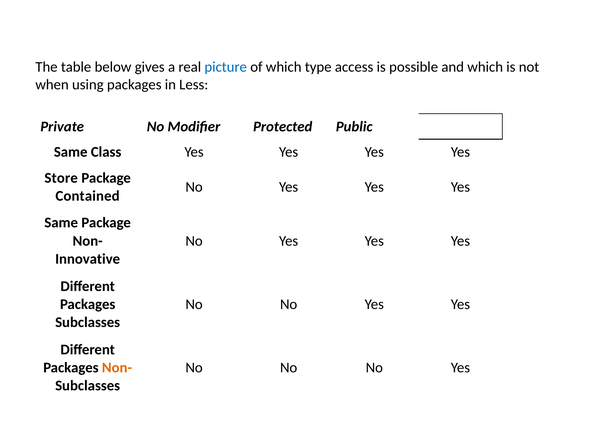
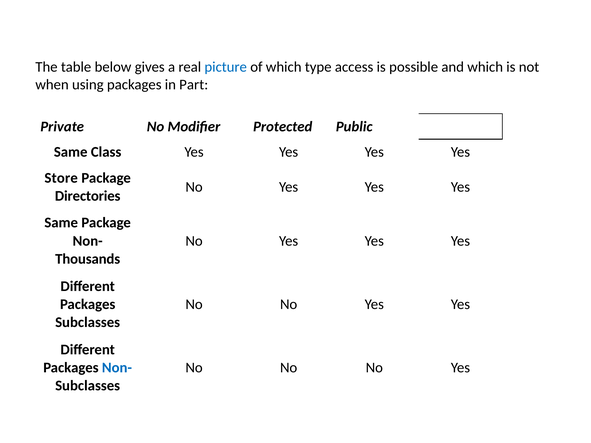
Less: Less -> Part
Contained: Contained -> Directories
Innovative: Innovative -> Thousands
Non- at (117, 368) colour: orange -> blue
